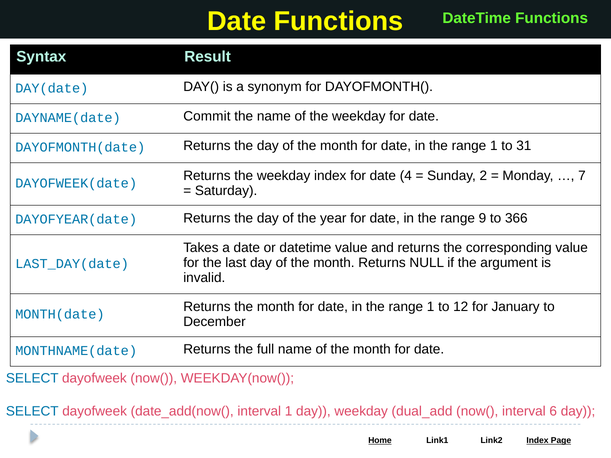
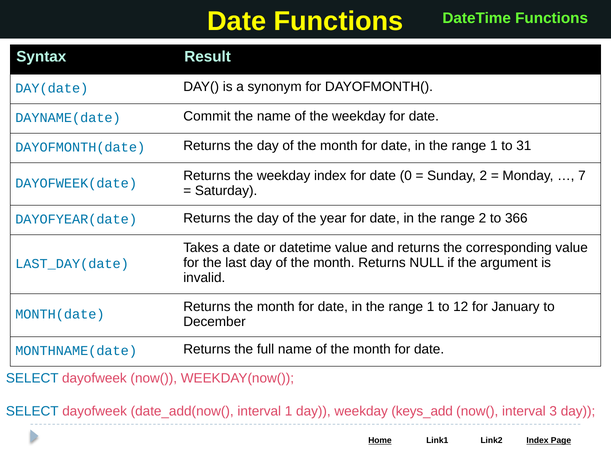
4: 4 -> 0
range 9: 9 -> 2
dual_add: dual_add -> keys_add
6: 6 -> 3
